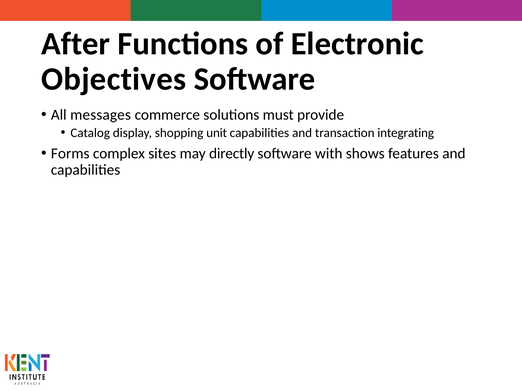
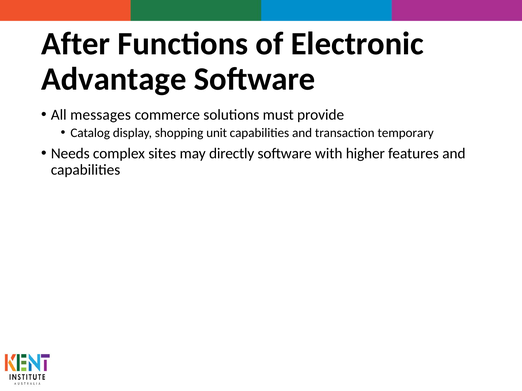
Objectives: Objectives -> Advantage
integrating: integrating -> temporary
Forms: Forms -> Needs
shows: shows -> higher
